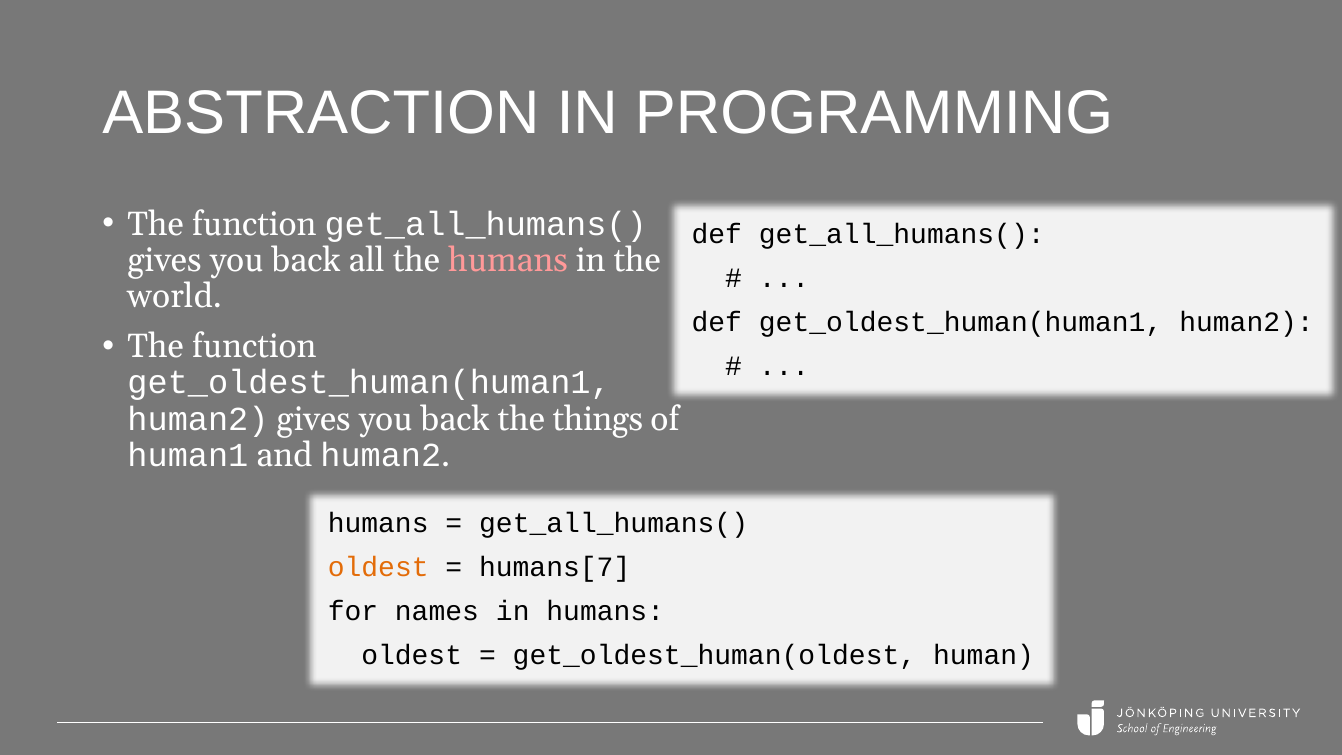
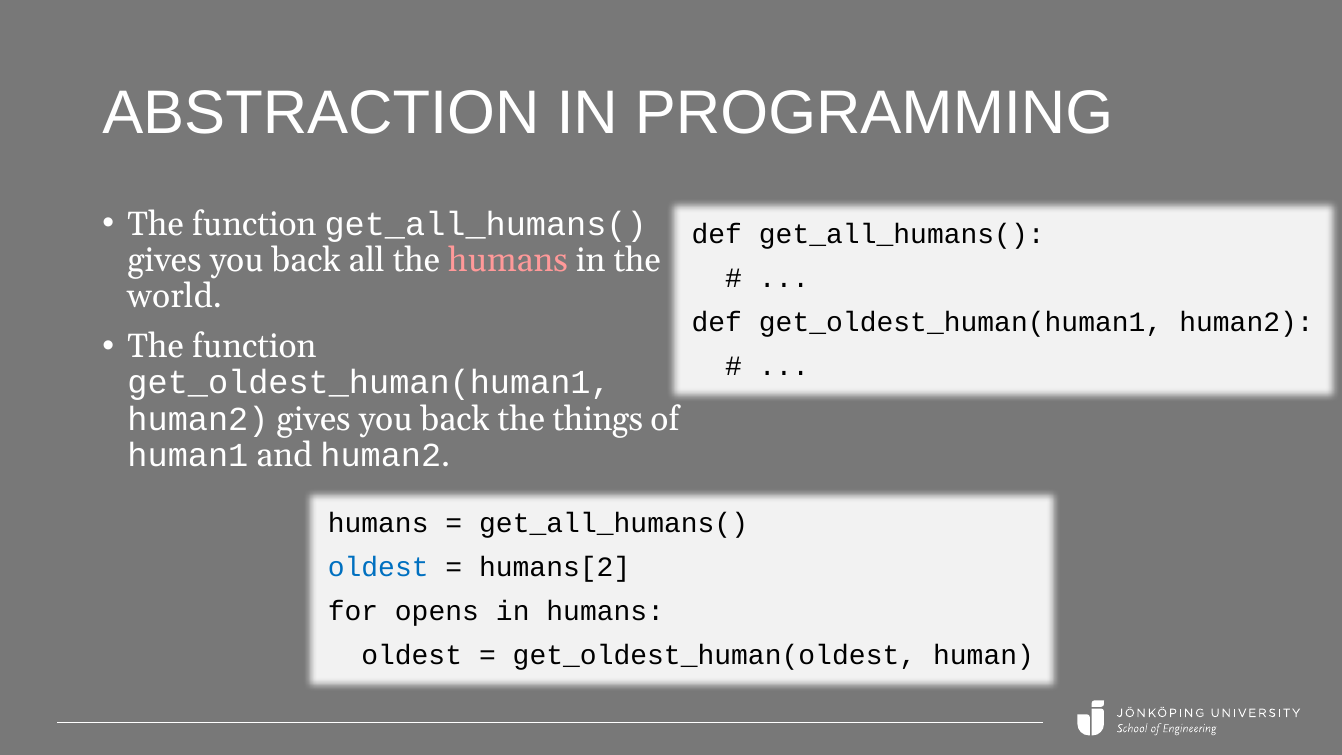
oldest at (378, 567) colour: orange -> blue
humans[7: humans[7 -> humans[2
names: names -> opens
